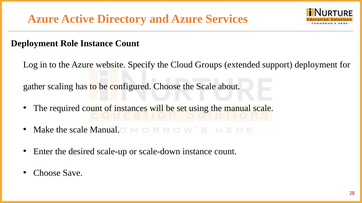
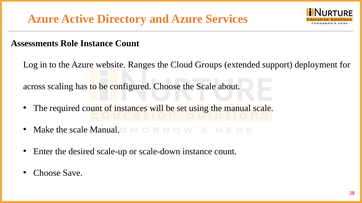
Deployment at (35, 44): Deployment -> Assessments
Specify: Specify -> Ranges
gather: gather -> across
